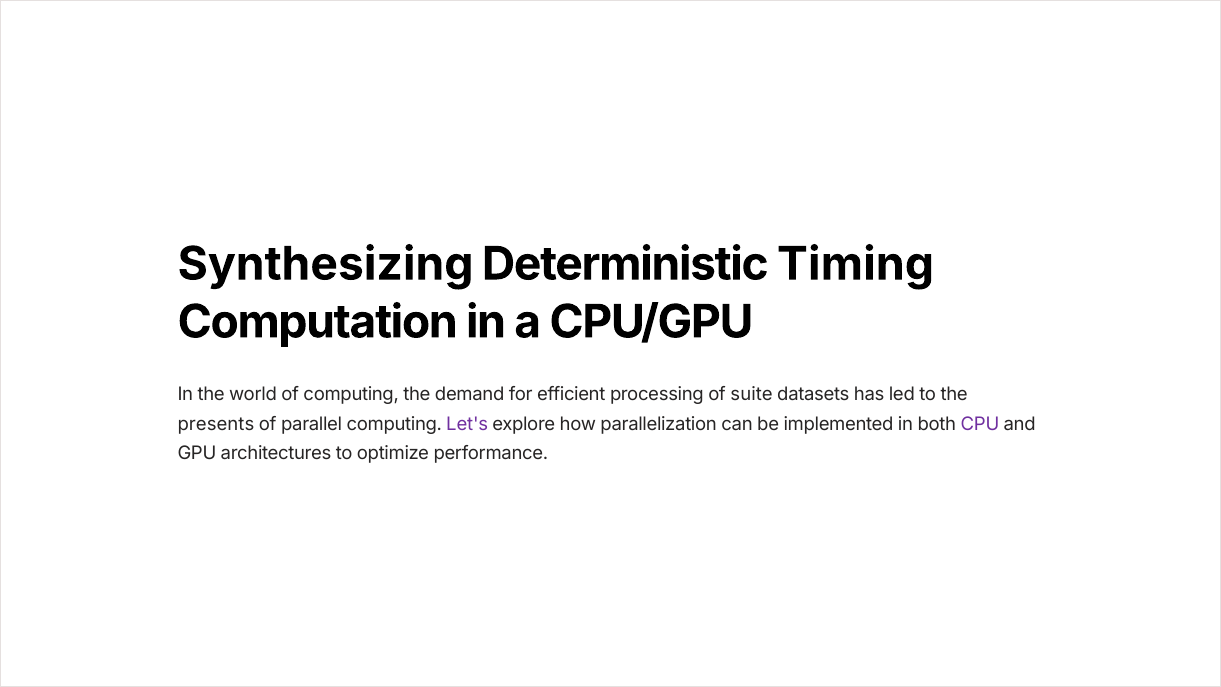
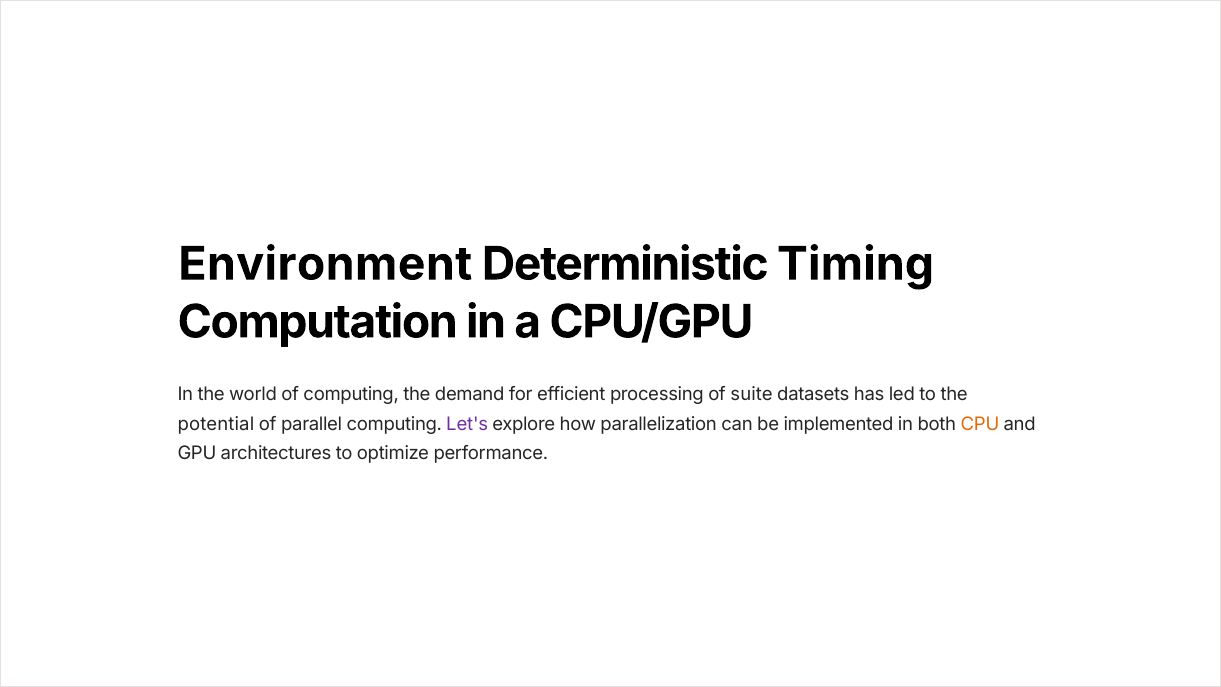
Synthesizing: Synthesizing -> Environment
presents: presents -> potential
CPU colour: purple -> orange
